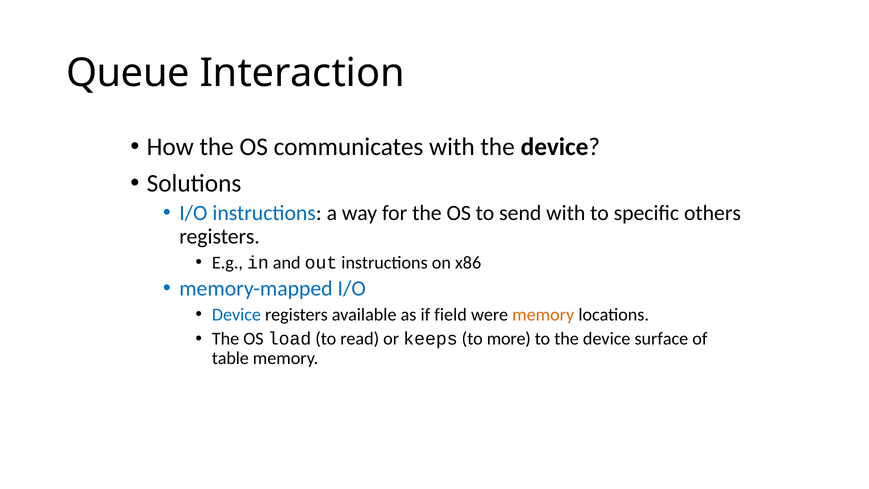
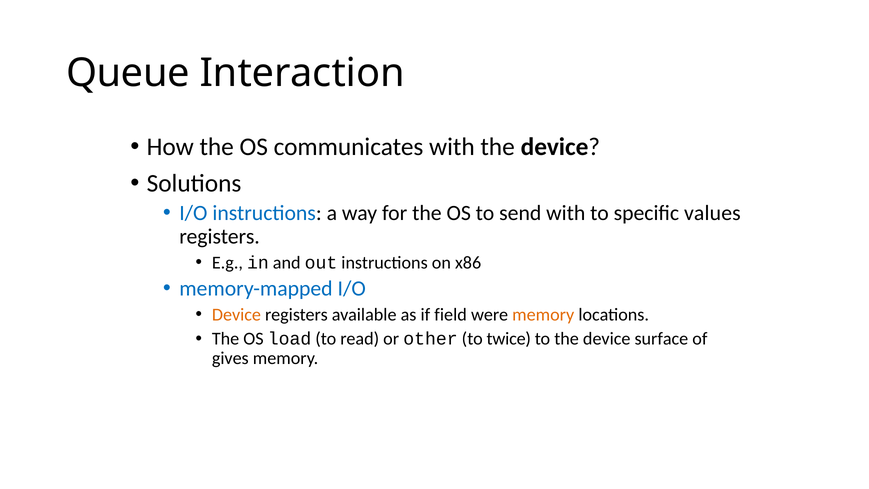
others: others -> values
Device at (236, 315) colour: blue -> orange
keeps: keeps -> other
more: more -> twice
table: table -> gives
